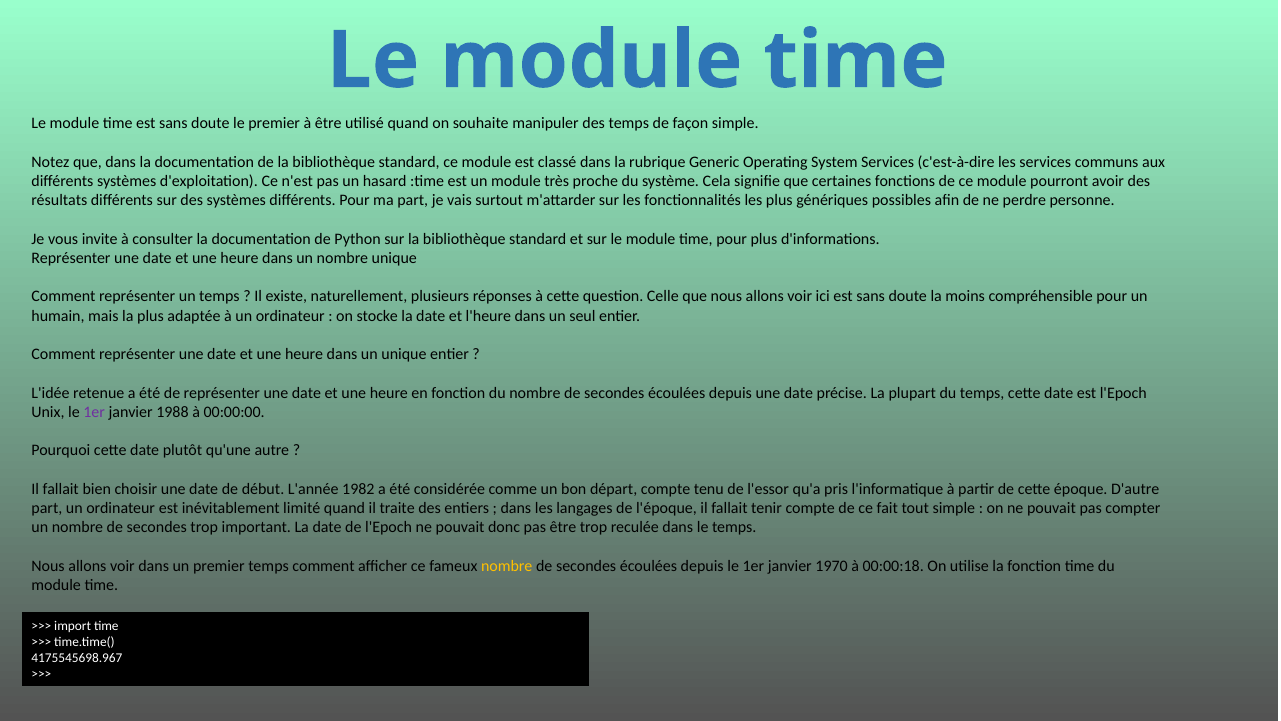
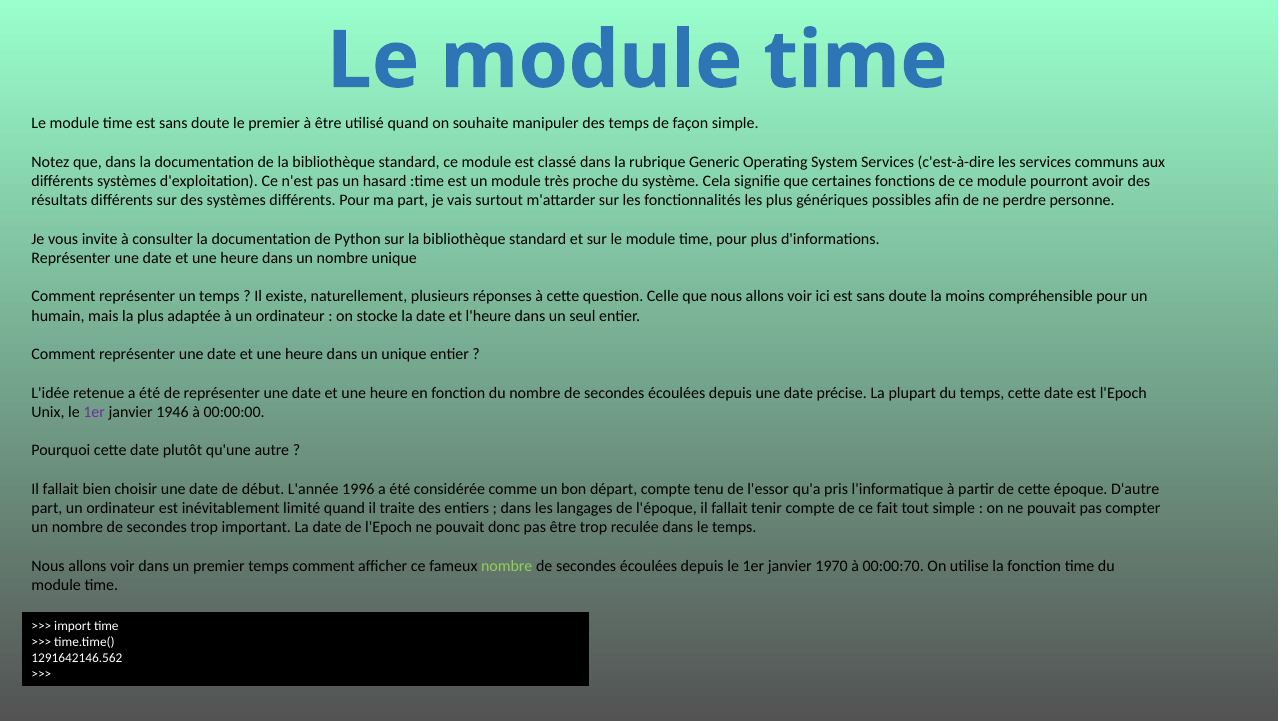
1988: 1988 -> 1946
1982: 1982 -> 1996
nombre at (507, 565) colour: yellow -> light green
00:00:18: 00:00:18 -> 00:00:70
4175545698.967: 4175545698.967 -> 1291642146.562
